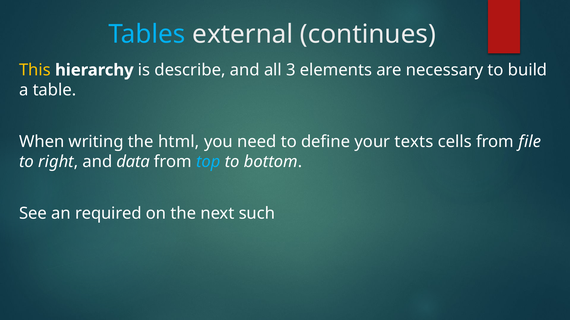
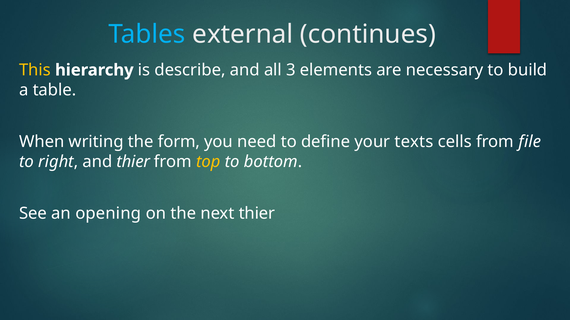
html: html -> form
and data: data -> thier
top colour: light blue -> yellow
required: required -> opening
next such: such -> thier
